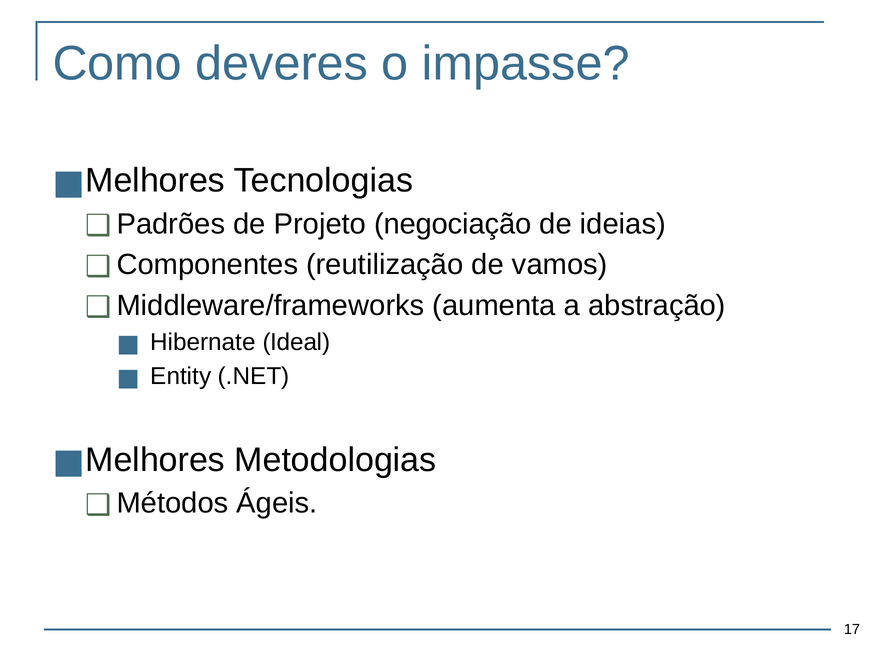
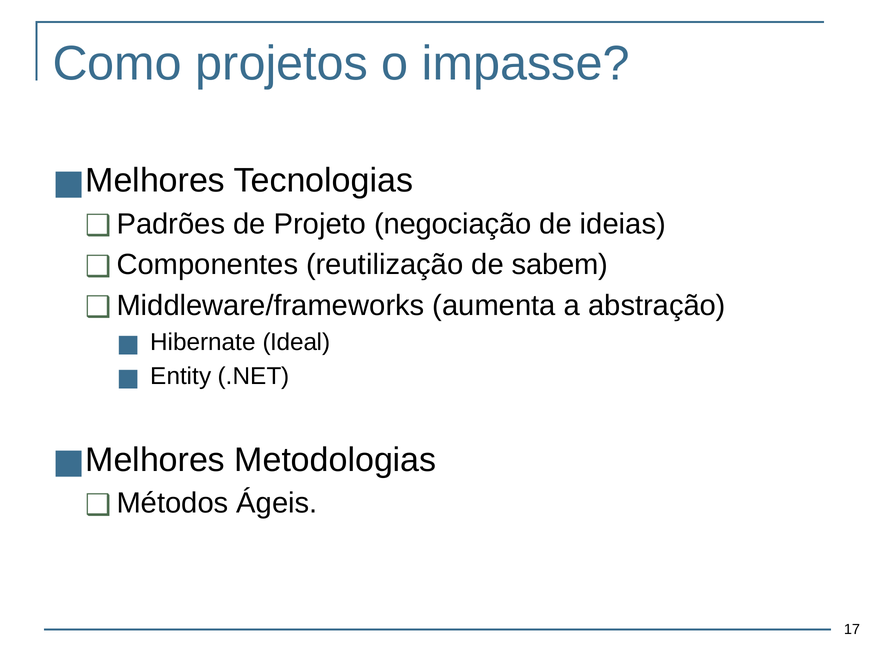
deveres: deveres -> projetos
vamos: vamos -> sabem
